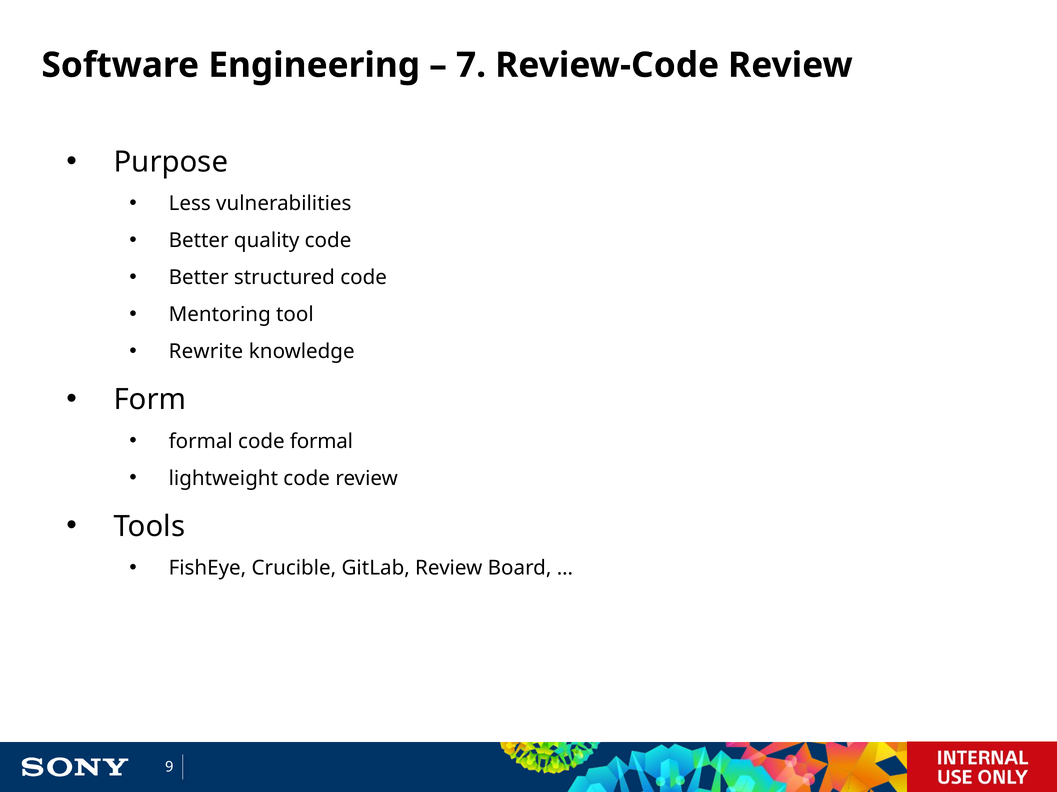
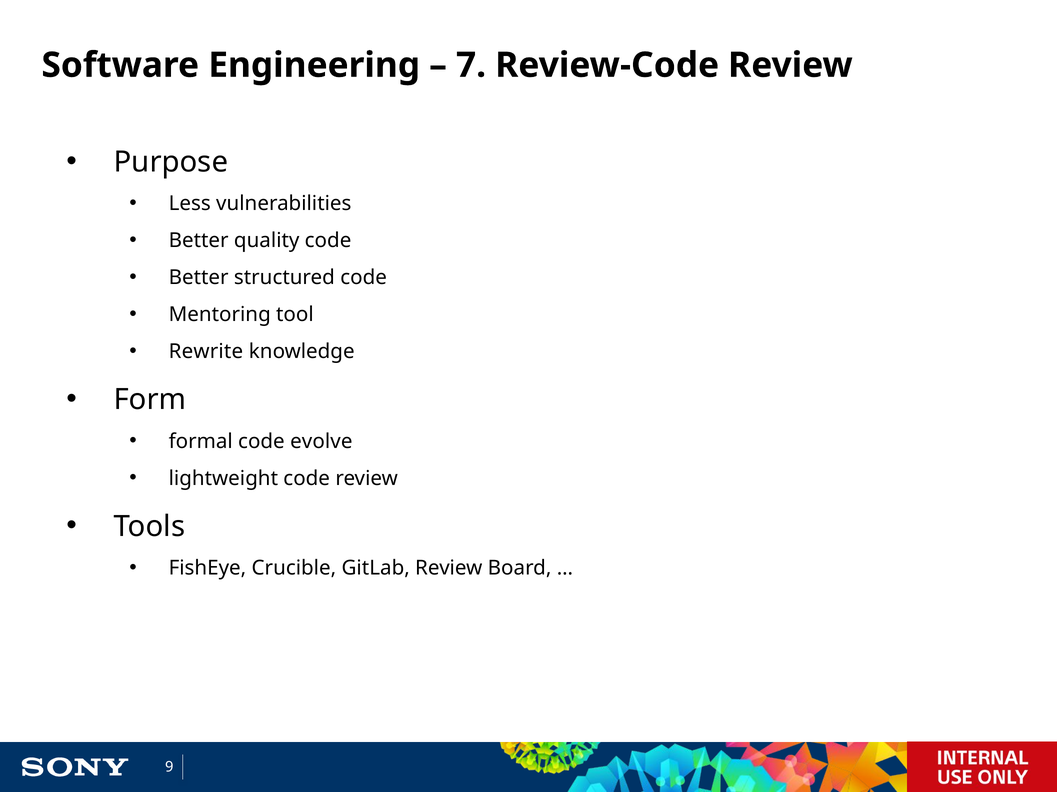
code formal: formal -> evolve
